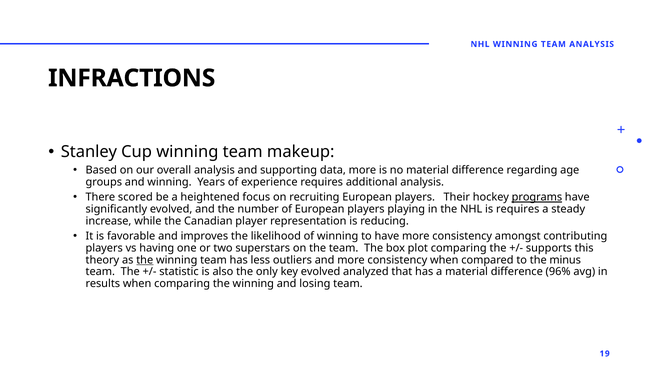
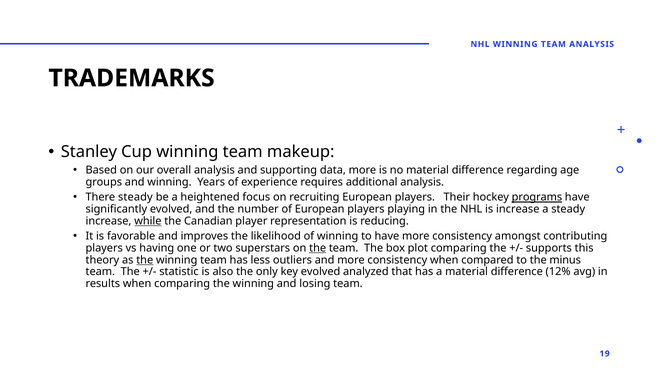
INFRACTIONS: INFRACTIONS -> TRADEMARKS
There scored: scored -> steady
is requires: requires -> increase
while underline: none -> present
the at (318, 248) underline: none -> present
96%: 96% -> 12%
